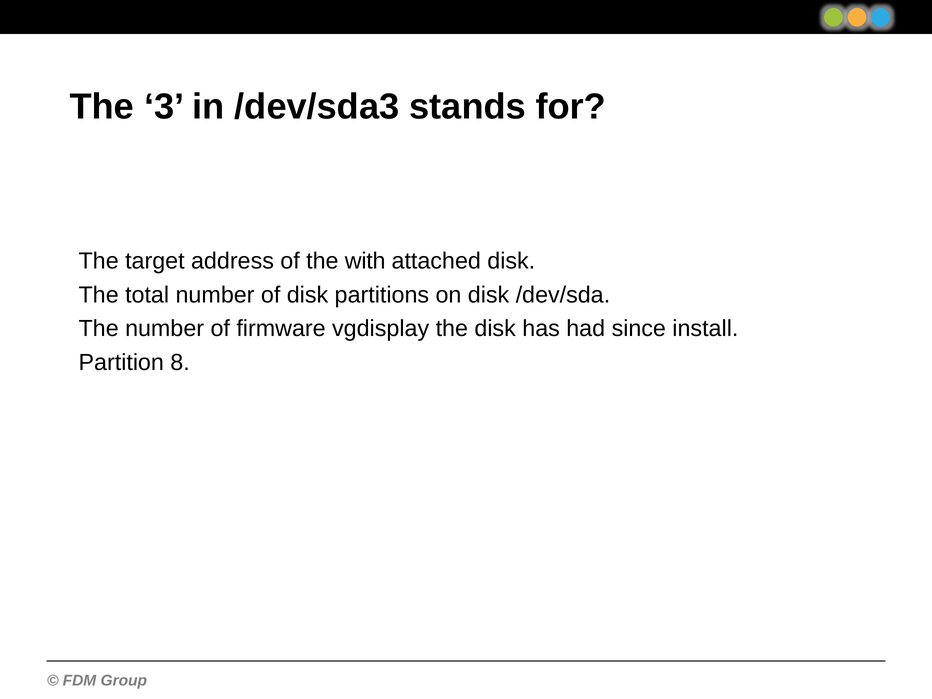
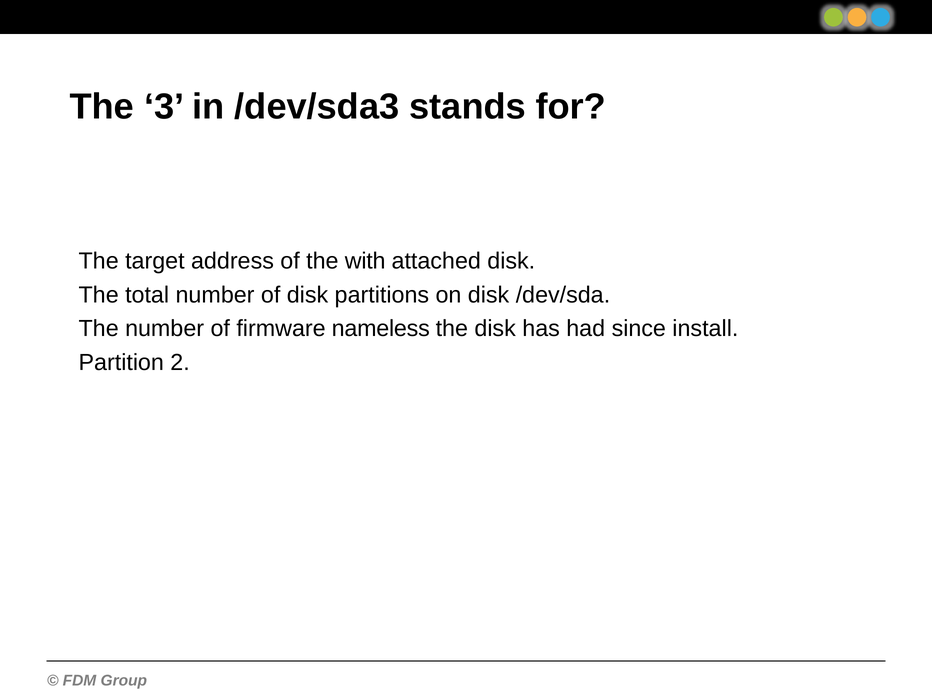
vgdisplay: vgdisplay -> nameless
8: 8 -> 2
